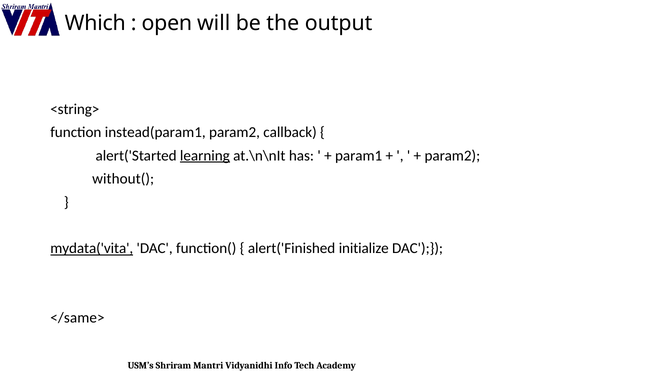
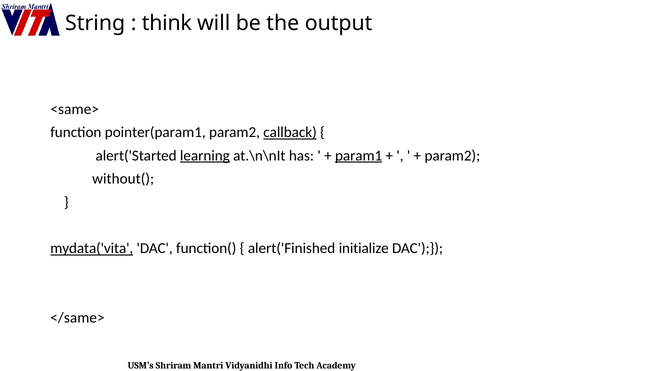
Which: Which -> String
open: open -> think
<string>: <string> -> <same>
instead(param1: instead(param1 -> pointer(param1
callback underline: none -> present
param1 underline: none -> present
